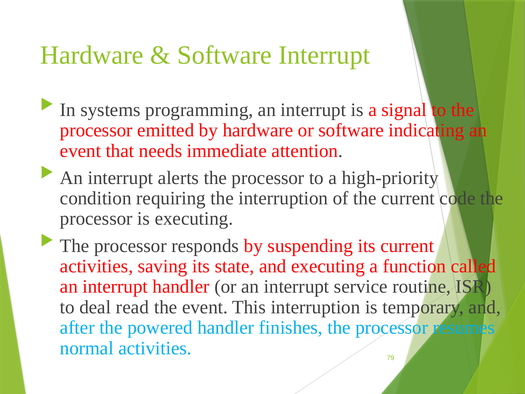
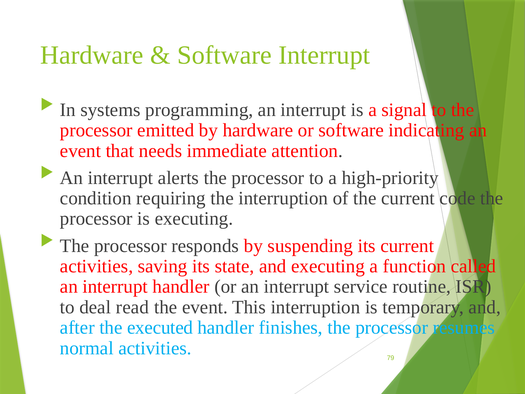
powered: powered -> executed
